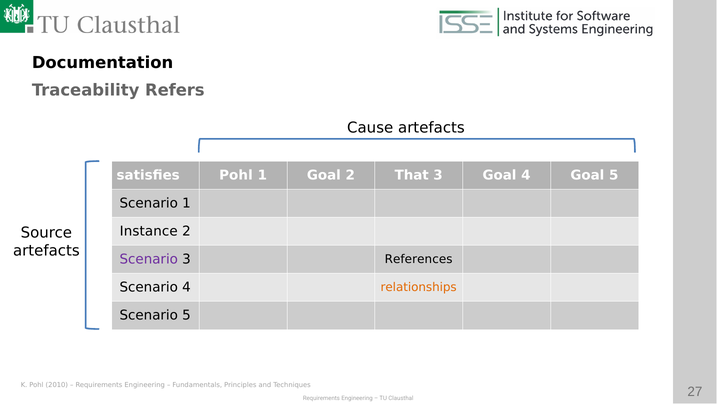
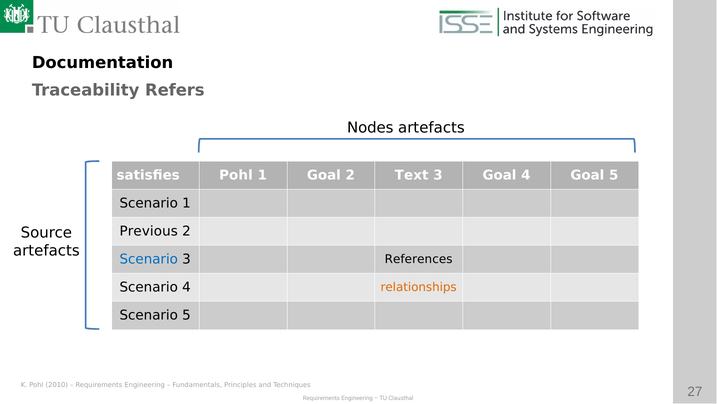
Cause: Cause -> Nodes
That: That -> Text
Instance: Instance -> Previous
Scenario at (149, 259) colour: purple -> blue
